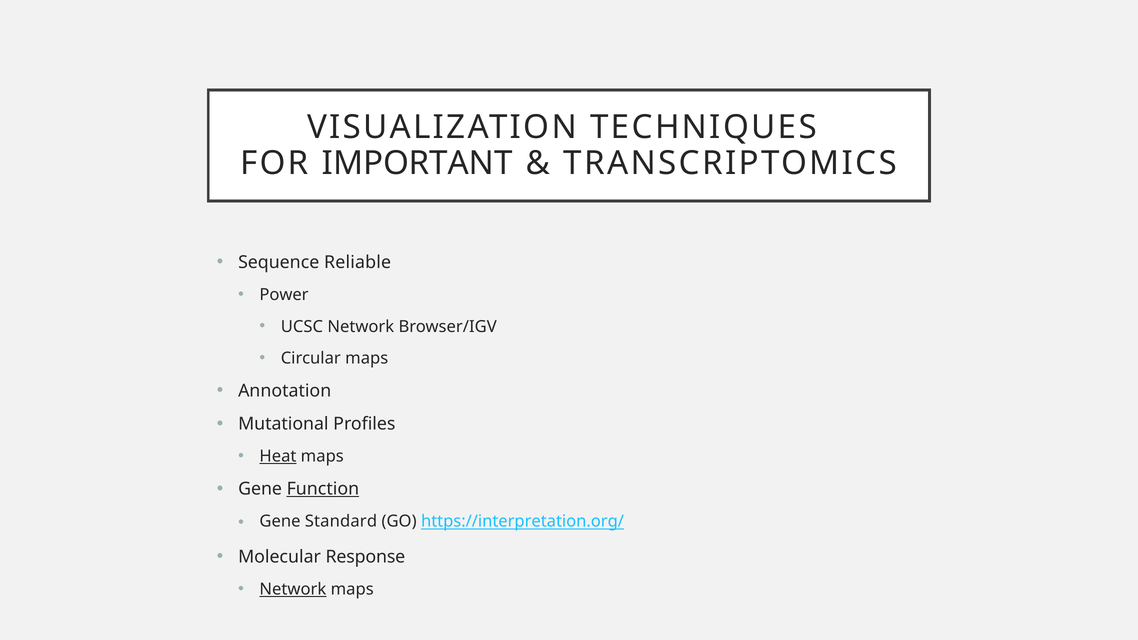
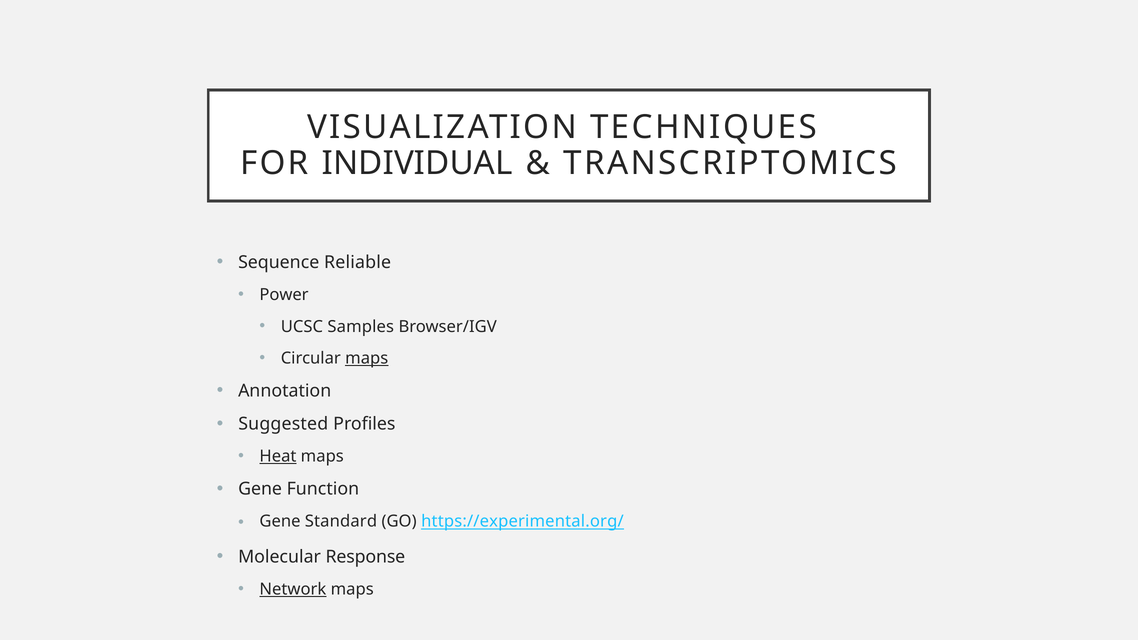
IMPORTANT: IMPORTANT -> INDIVIDUAL
UCSC Network: Network -> Samples
maps at (367, 358) underline: none -> present
Mutational: Mutational -> Suggested
Function underline: present -> none
https://interpretation.org/: https://interpretation.org/ -> https://experimental.org/
